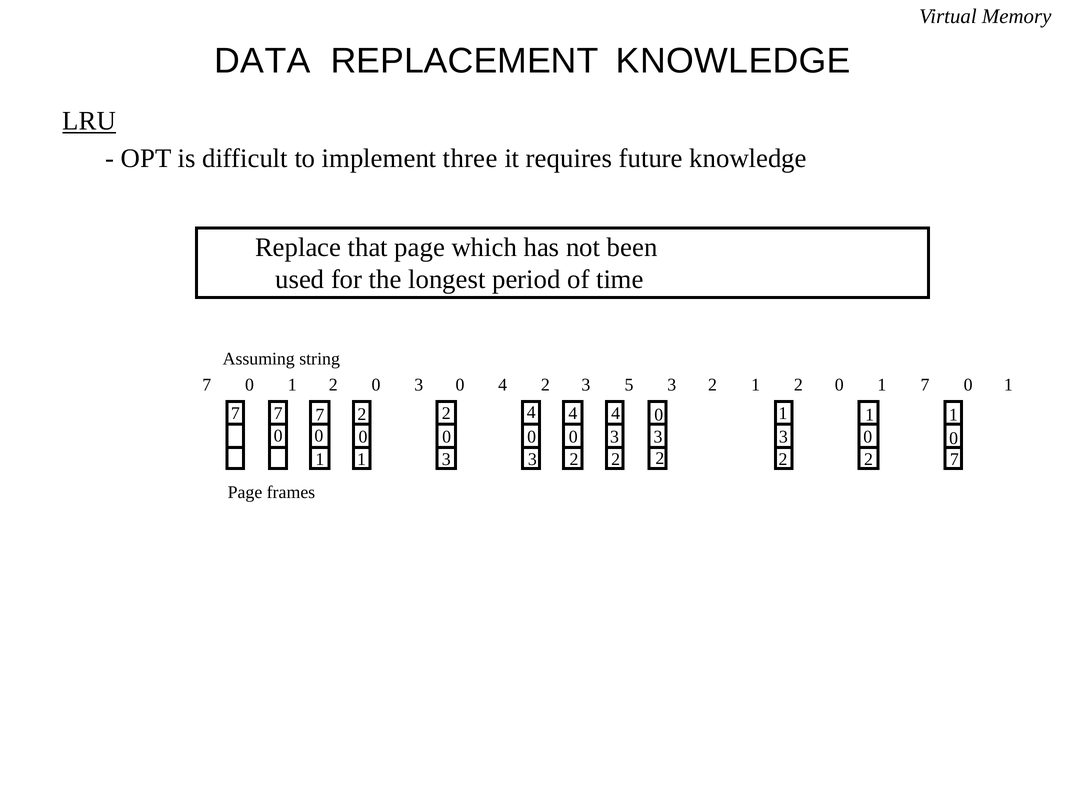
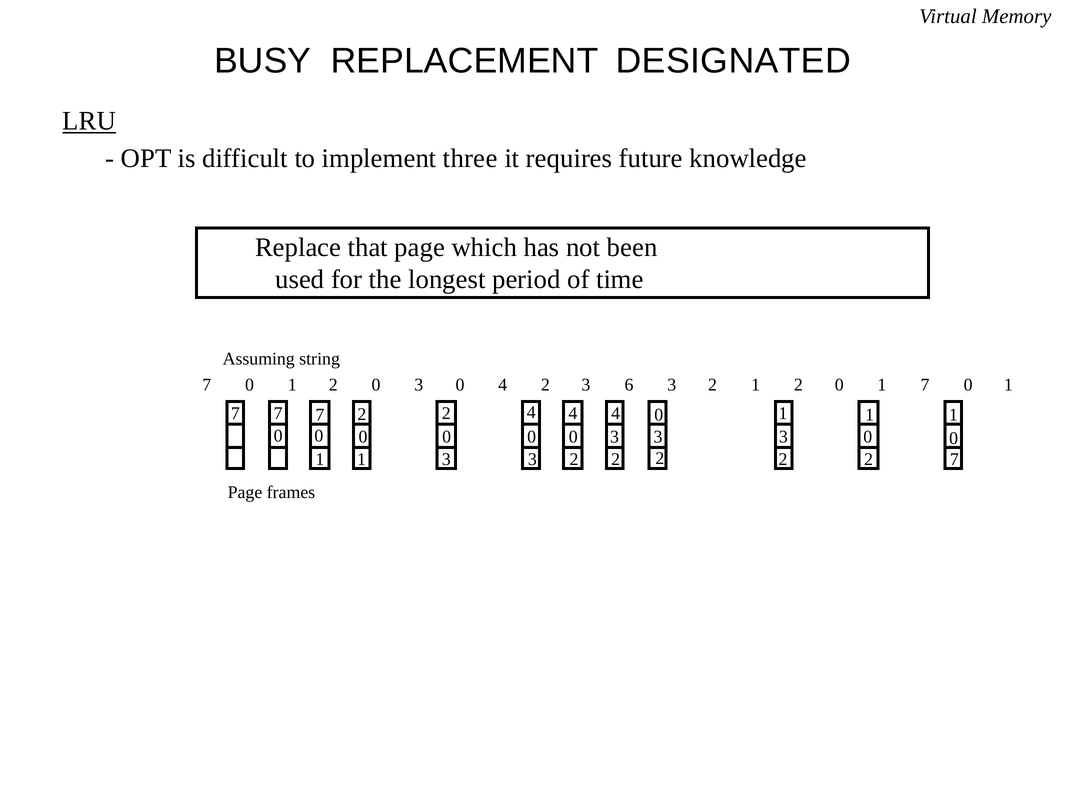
DATA: DATA -> BUSY
REPLACEMENT KNOWLEDGE: KNOWLEDGE -> DESIGNATED
5: 5 -> 6
